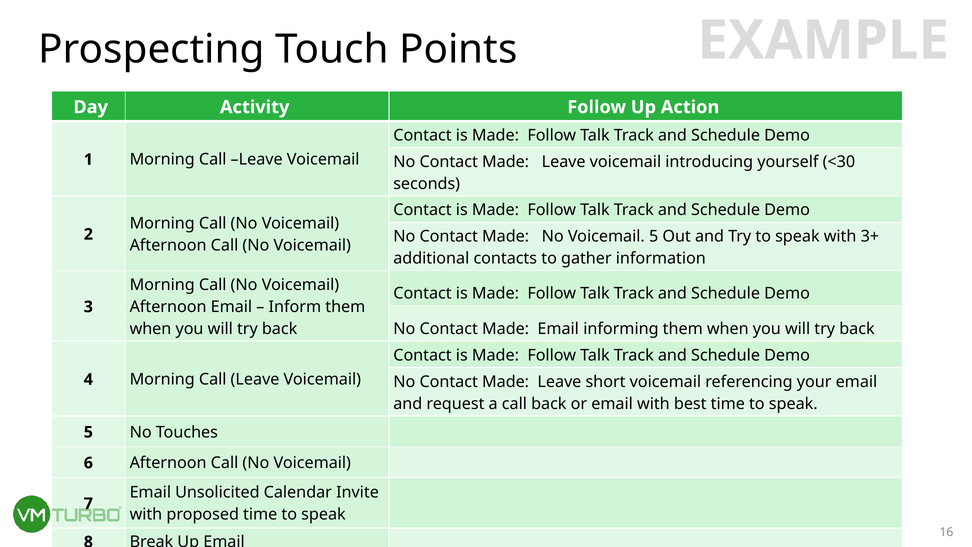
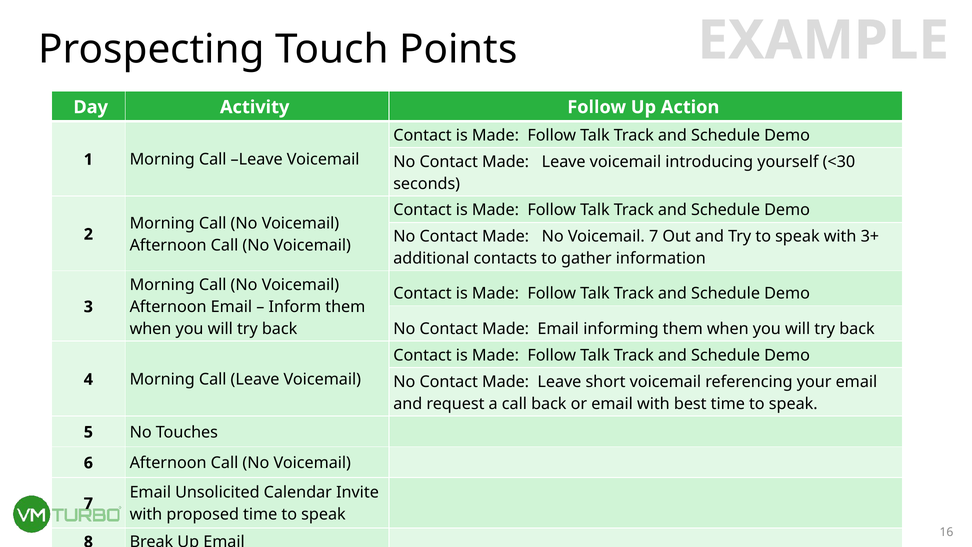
Made No Voicemail 5: 5 -> 7
